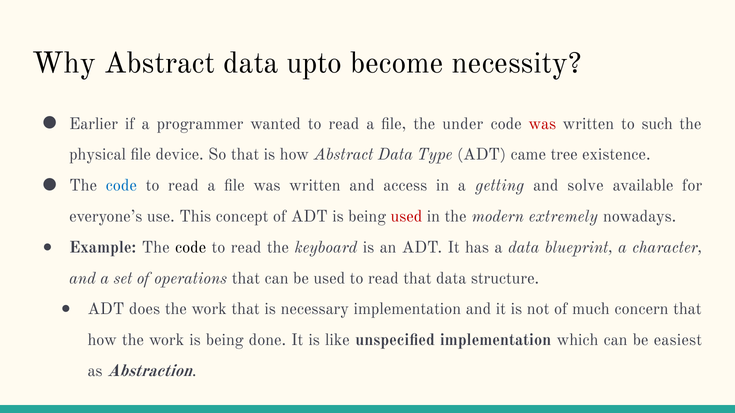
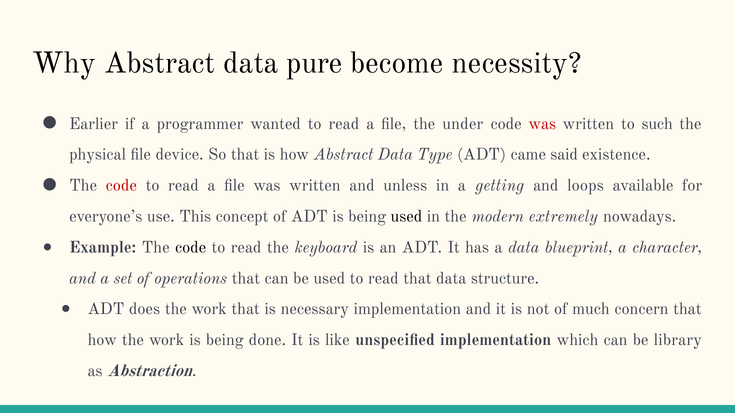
upto: upto -> pure
tree: tree -> said
code at (121, 186) colour: blue -> red
access: access -> unless
solve: solve -> loops
used at (406, 217) colour: red -> black
easiest: easiest -> library
